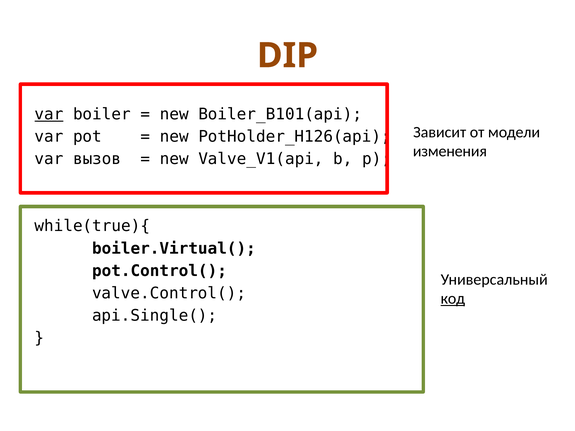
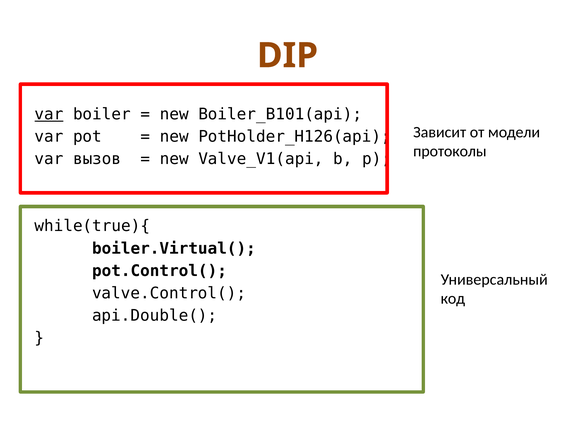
изменения: изменения -> протоколы
код underline: present -> none
api.Single(: api.Single( -> api.Double(
